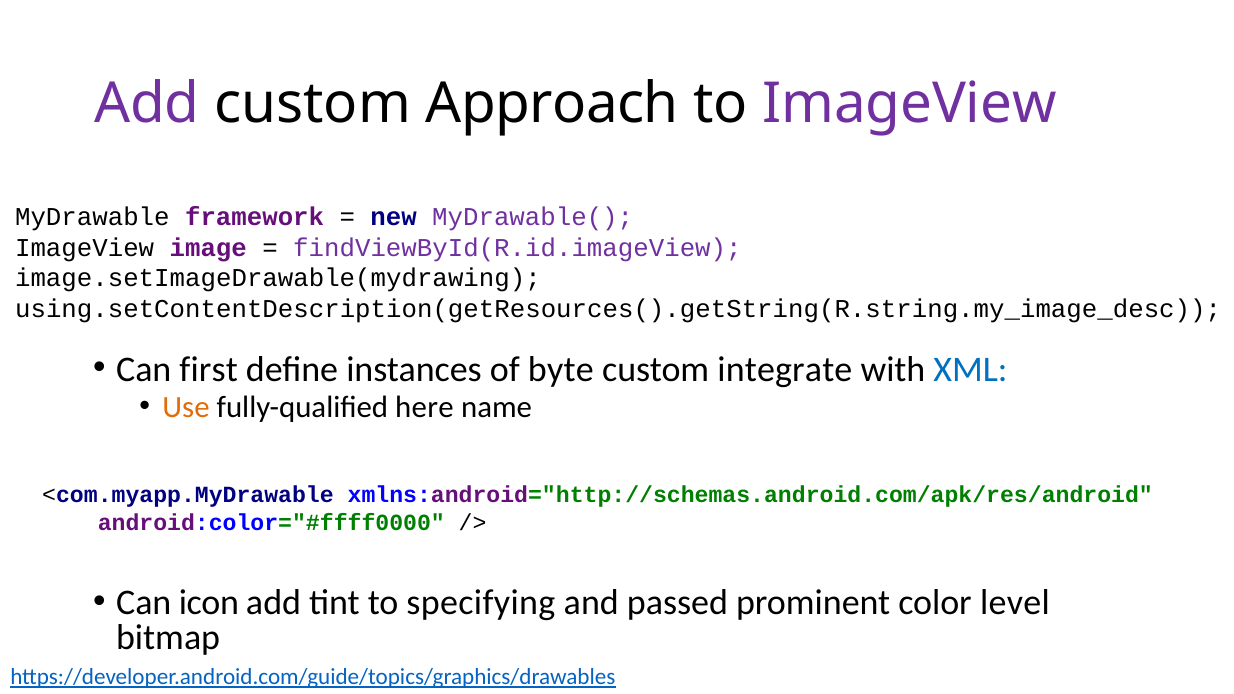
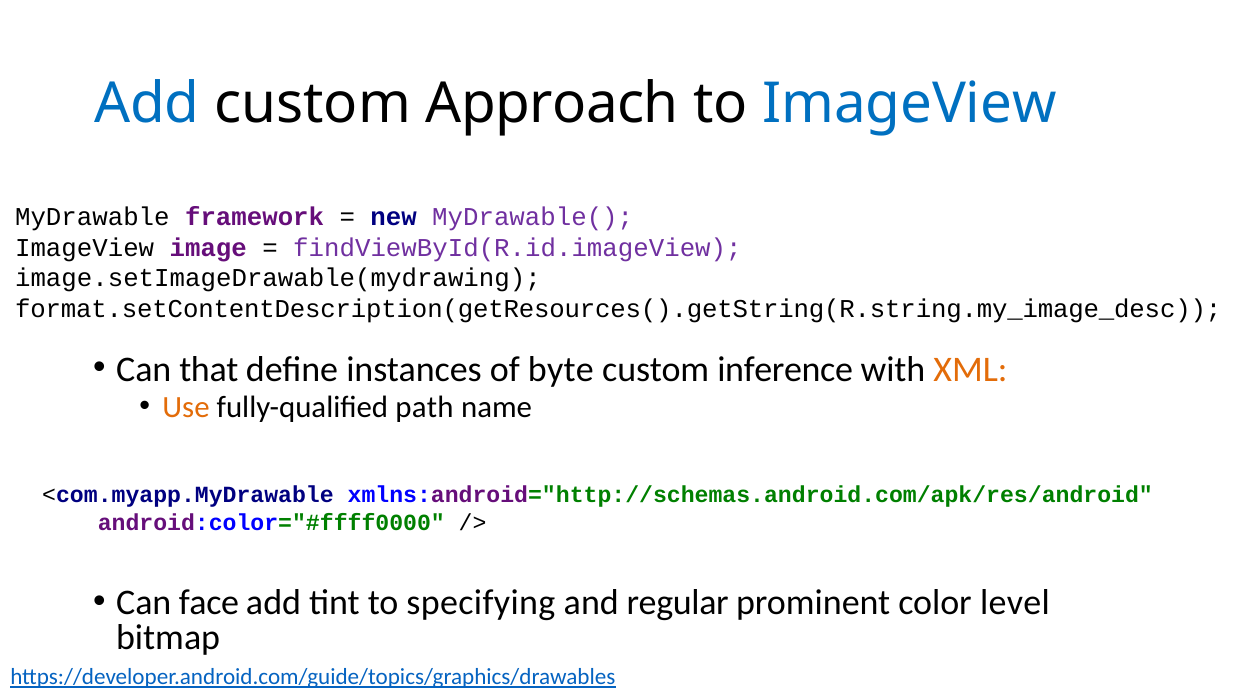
Add at (147, 104) colour: purple -> blue
ImageView at (910, 104) colour: purple -> blue
using.setContentDescription(getResources().getString(R.string.my_image_desc: using.setContentDescription(getResources().getString(R.string.my_image_desc -> format.setContentDescription(getResources().getString(R.string.my_image_desc
first: first -> that
integrate: integrate -> inference
XML colour: blue -> orange
here: here -> path
icon: icon -> face
passed: passed -> regular
